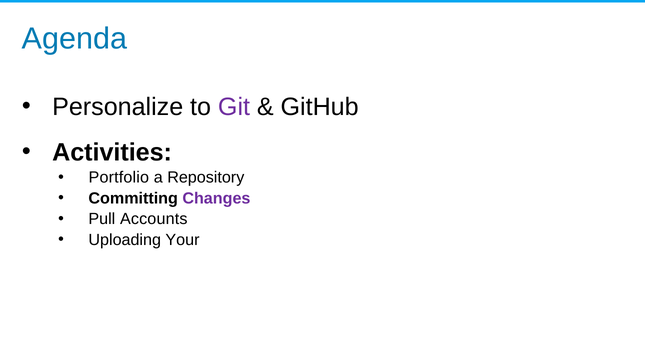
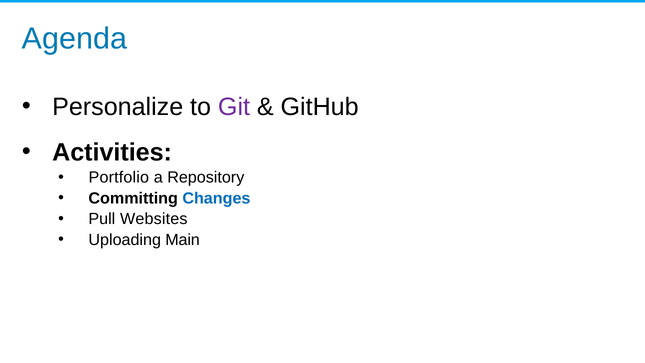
Changes colour: purple -> blue
Accounts: Accounts -> Websites
Your: Your -> Main
